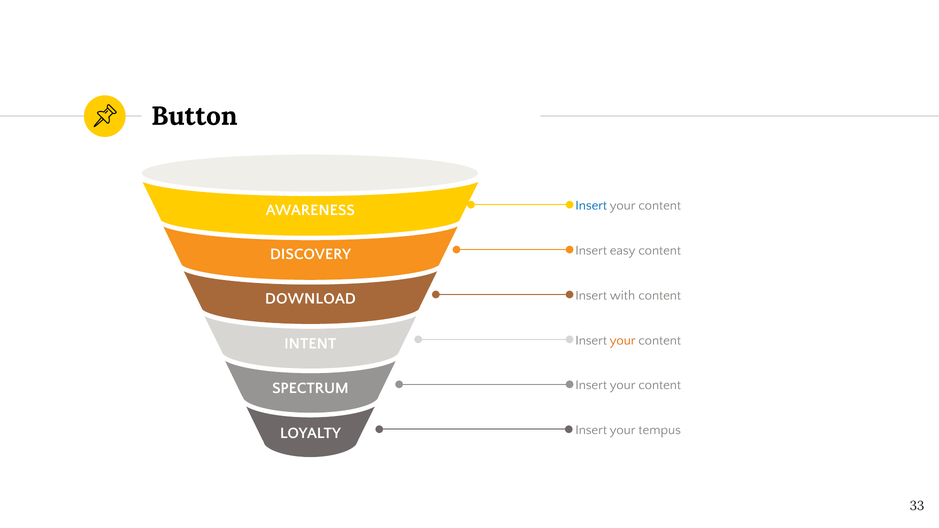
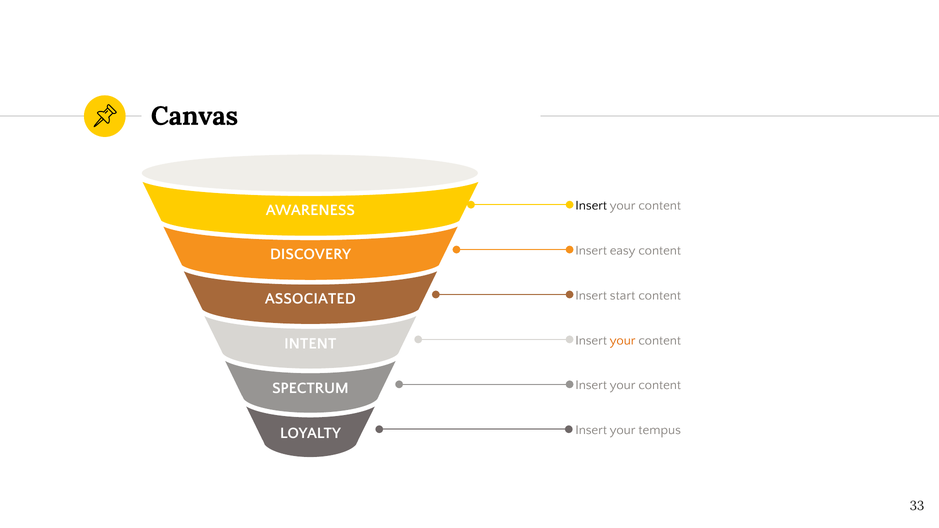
Button: Button -> Canvas
Insert at (591, 206) colour: blue -> black
with: with -> start
DOWNLOAD: DOWNLOAD -> ASSOCIATED
